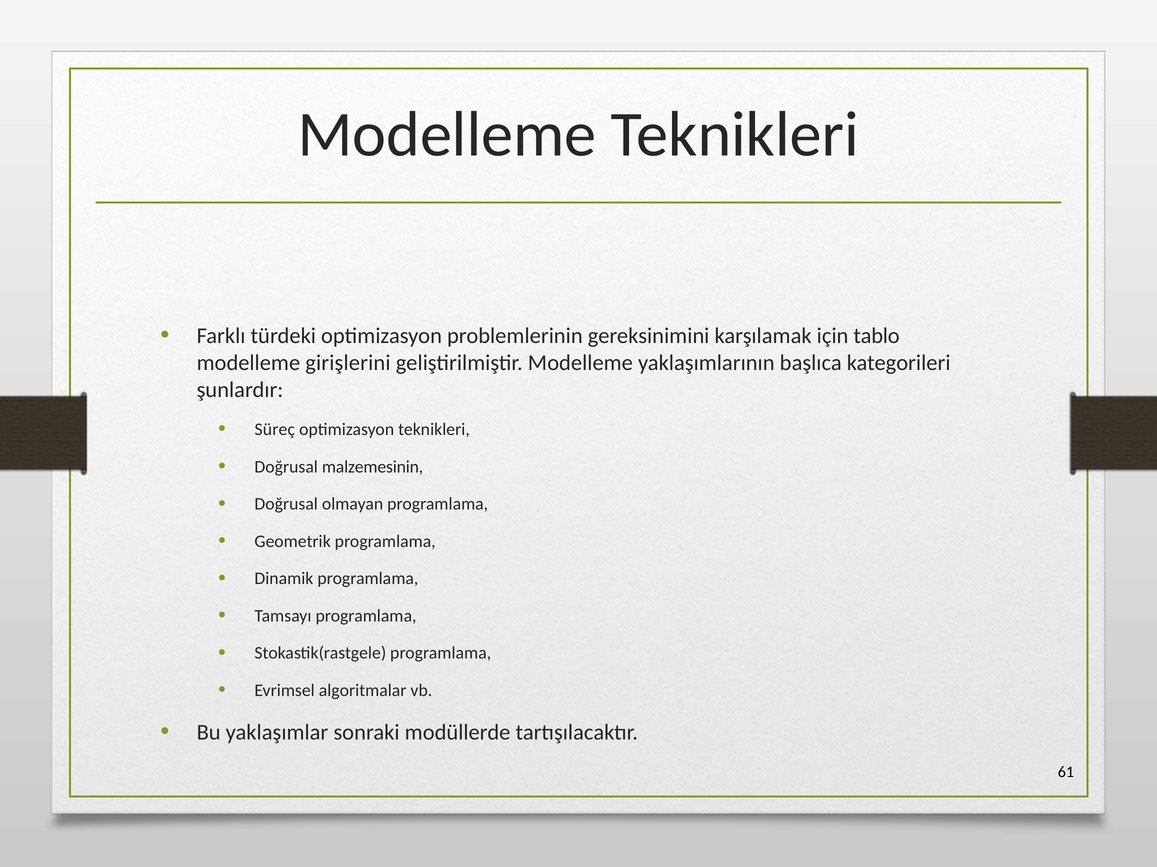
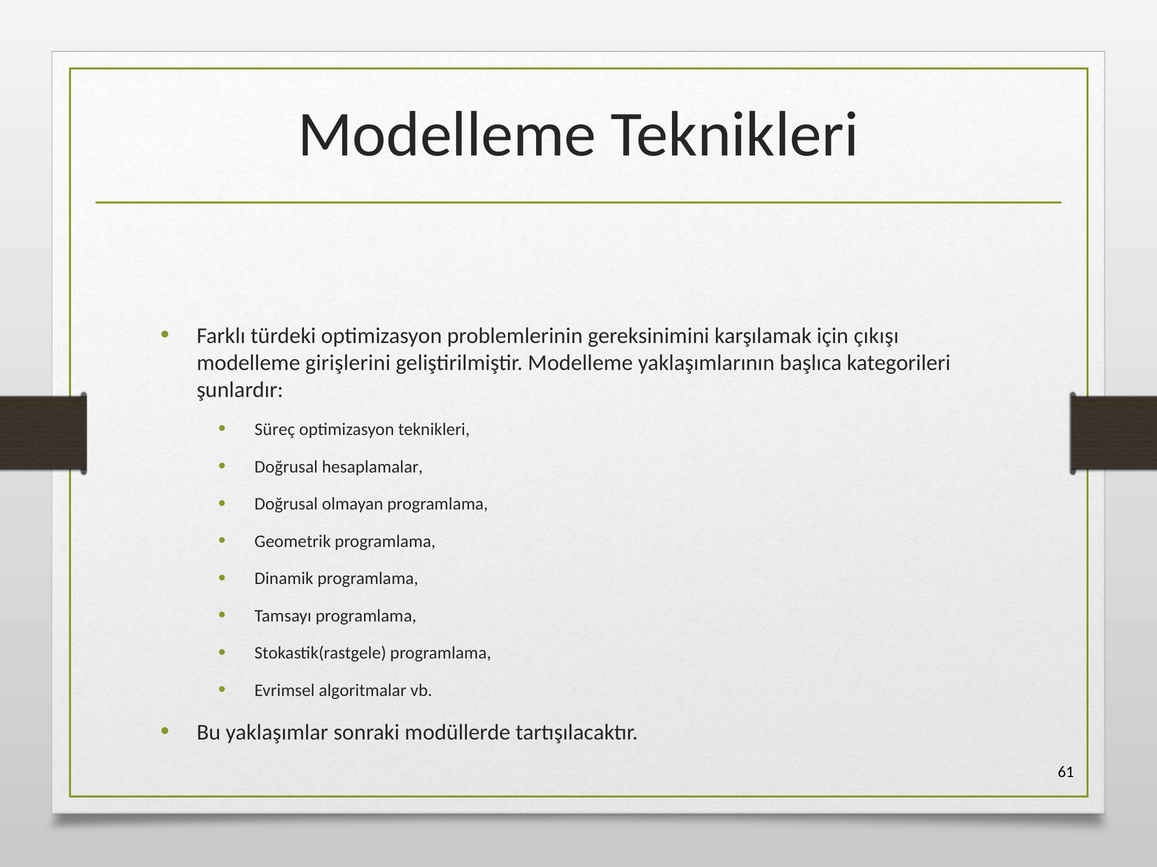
tablo: tablo -> çıkışı
malzemesinin: malzemesinin -> hesaplamalar
